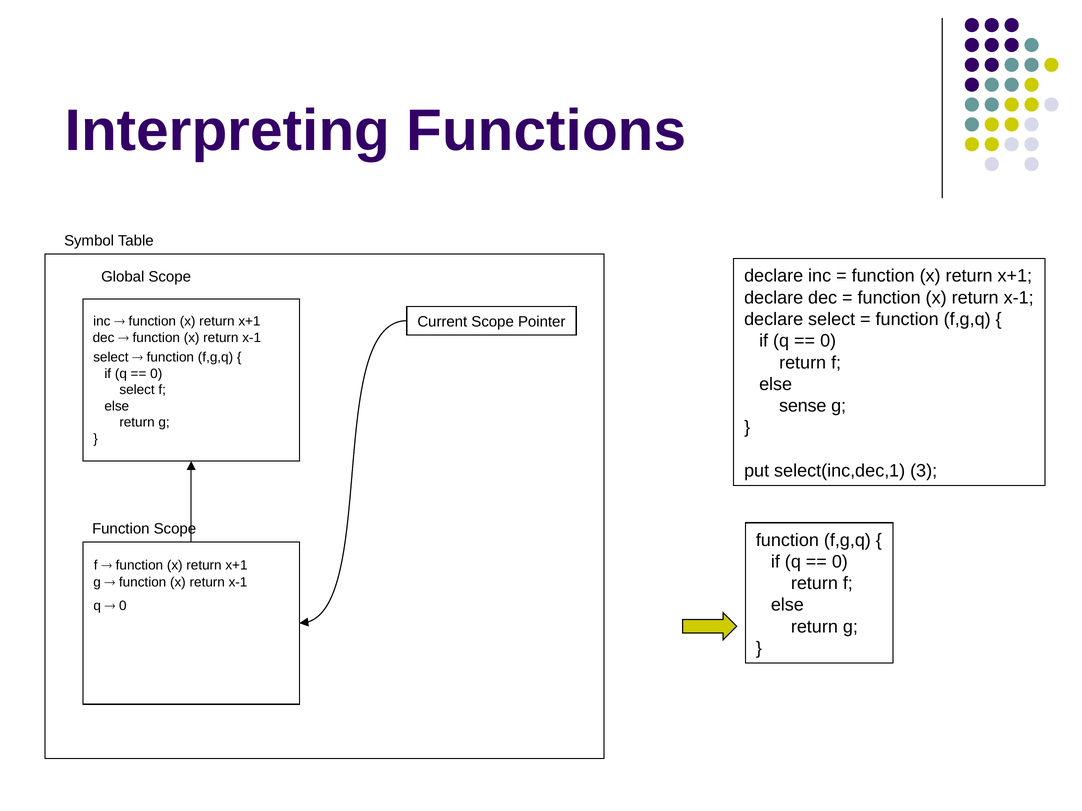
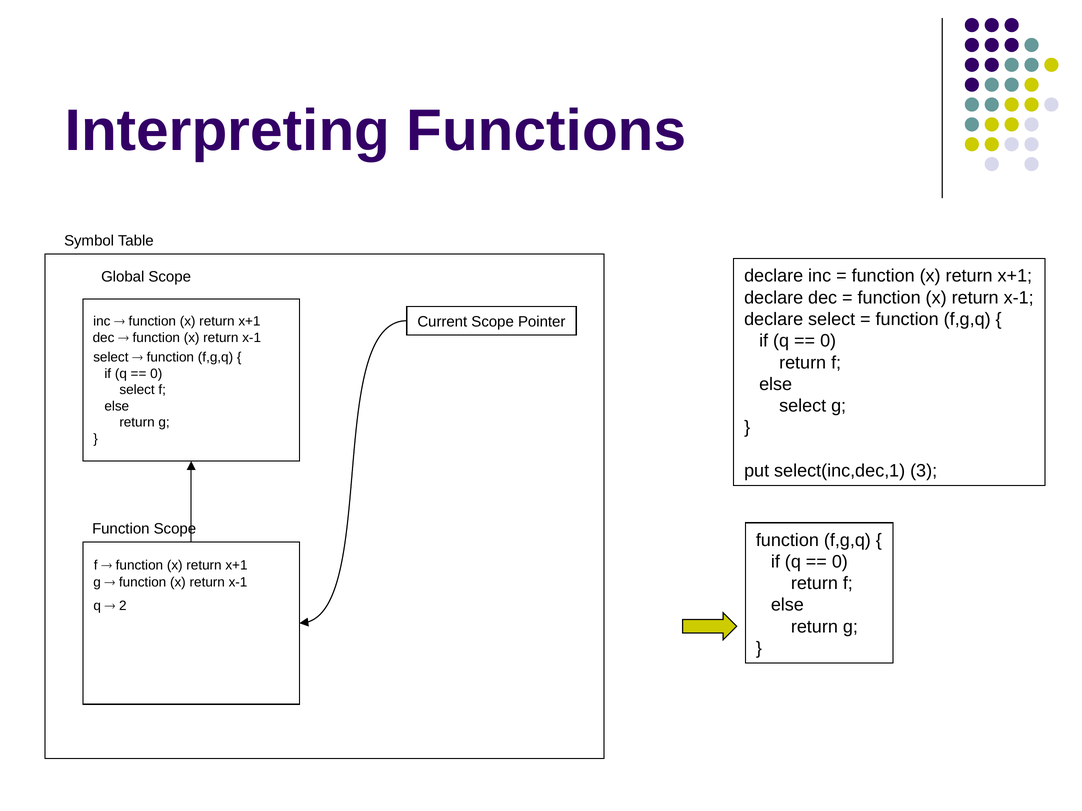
sense at (803, 406): sense -> select
0 at (123, 606): 0 -> 2
